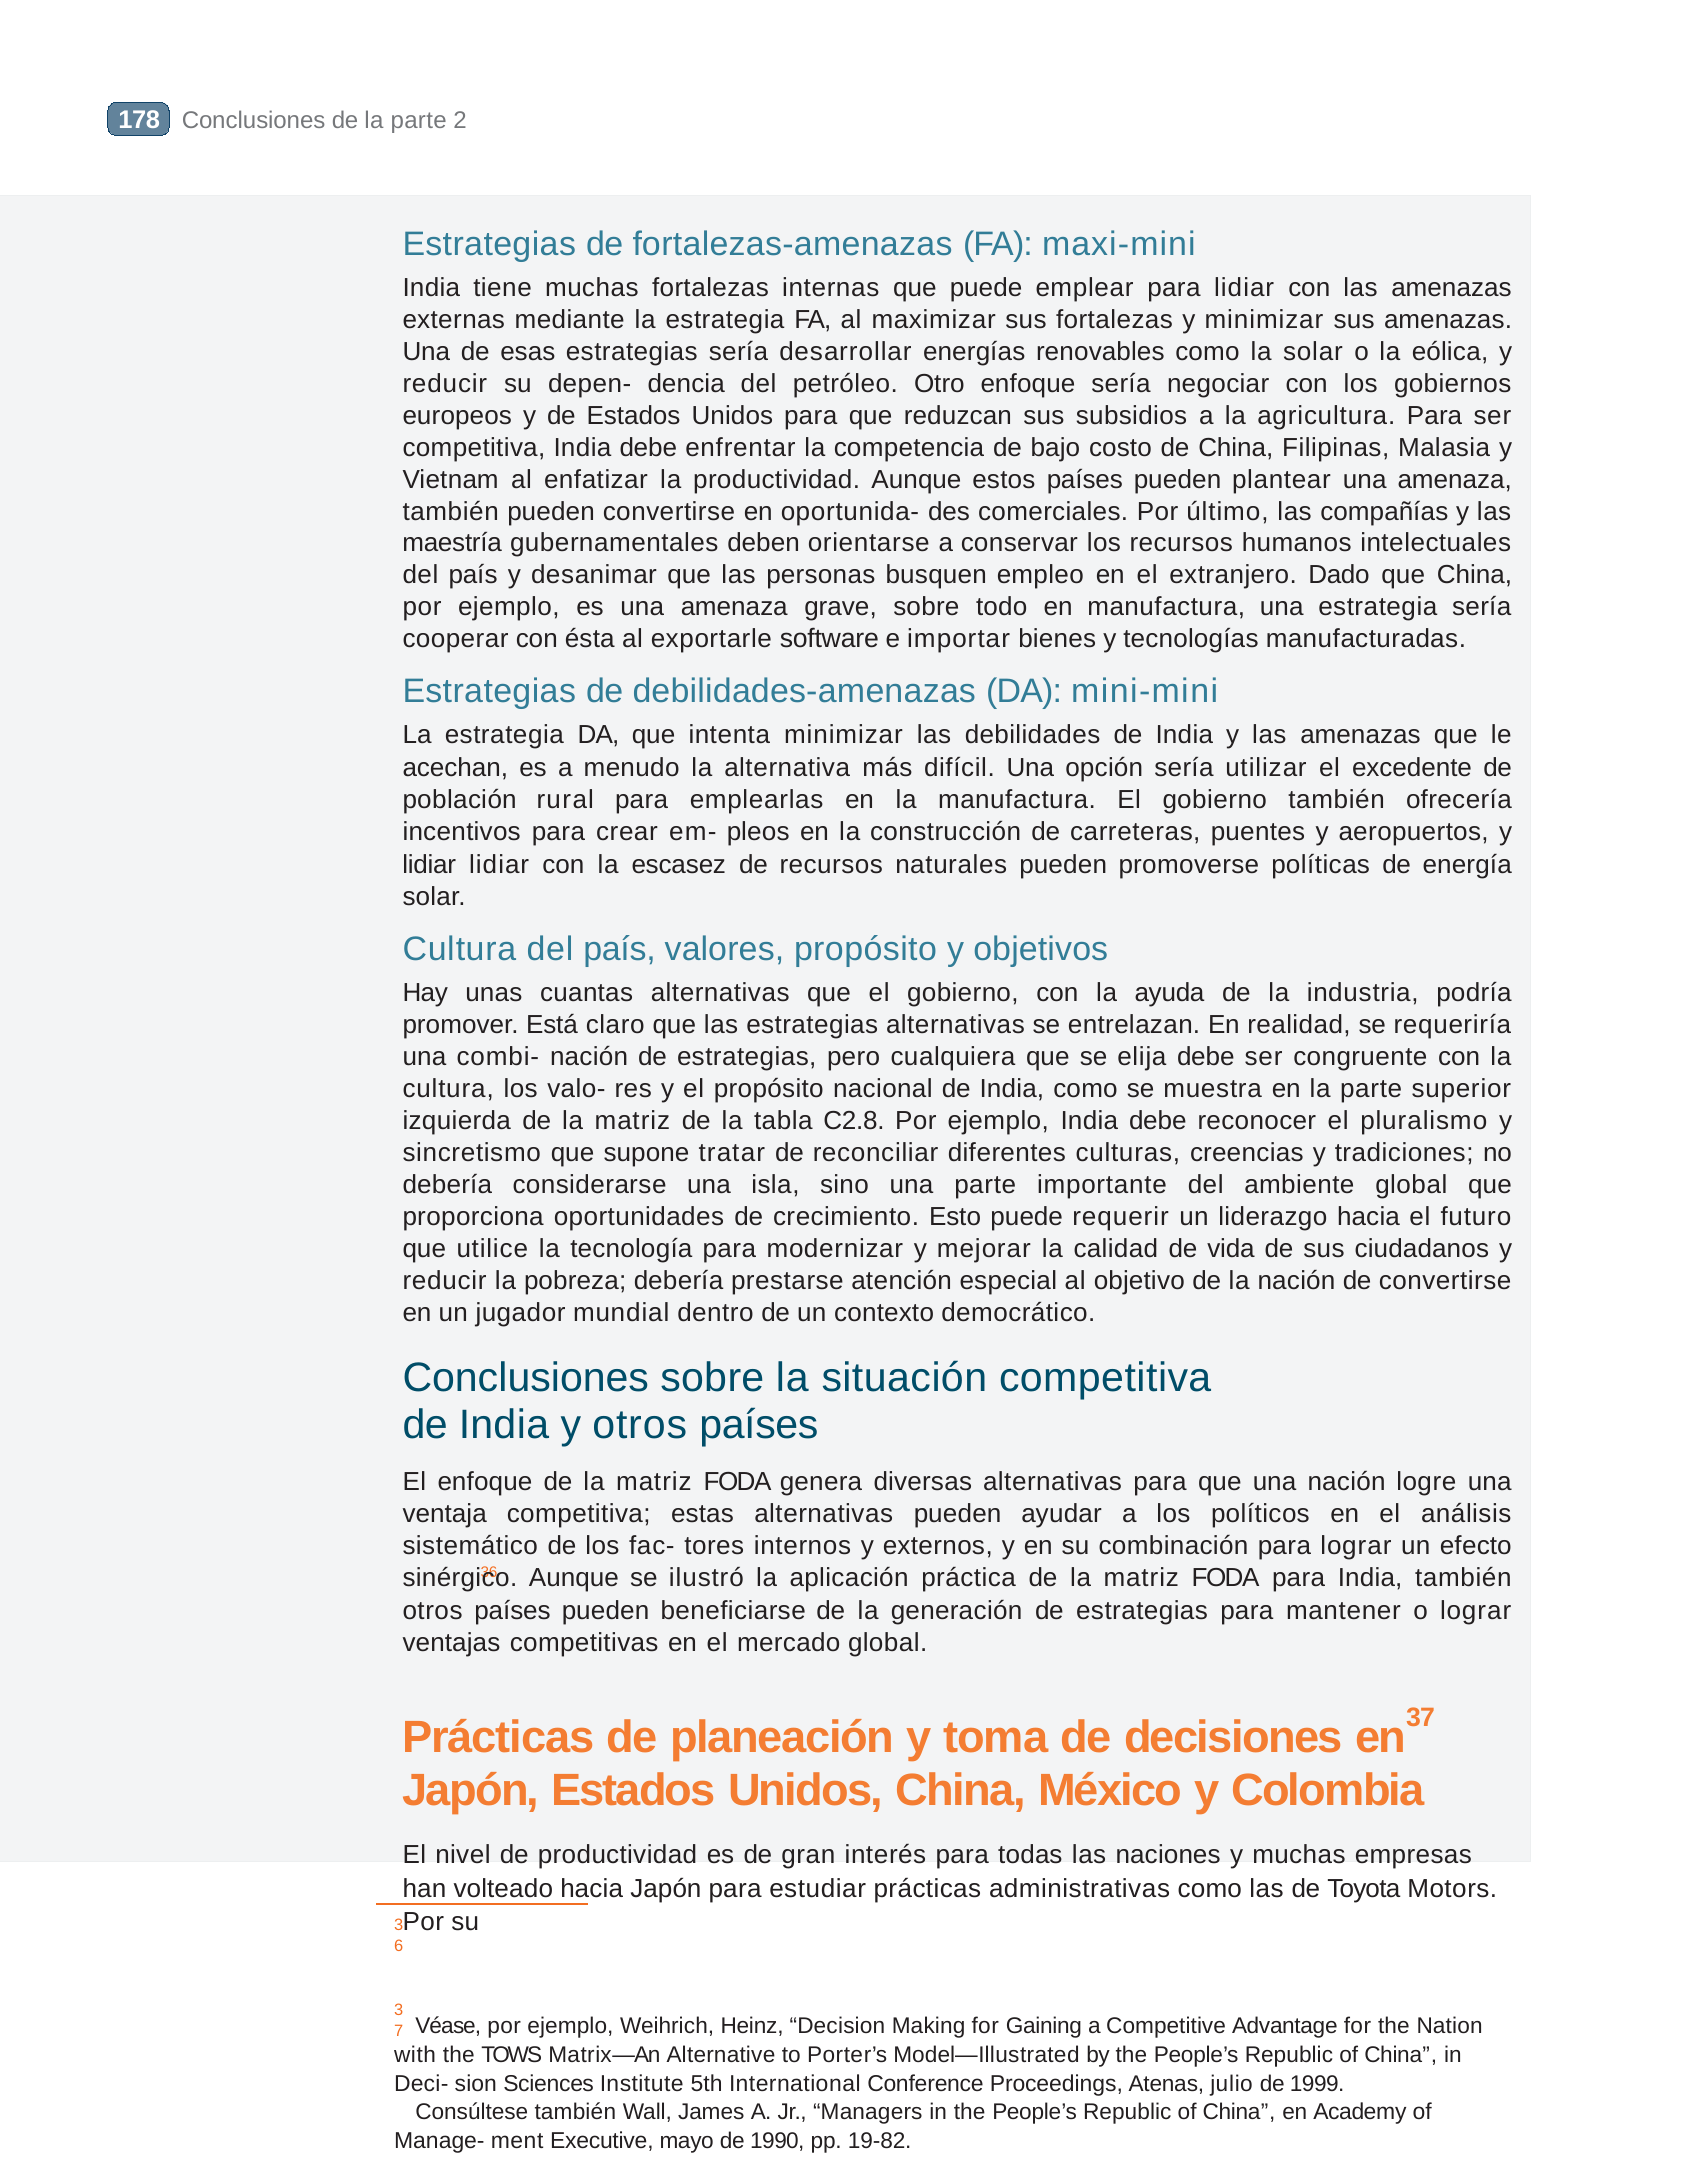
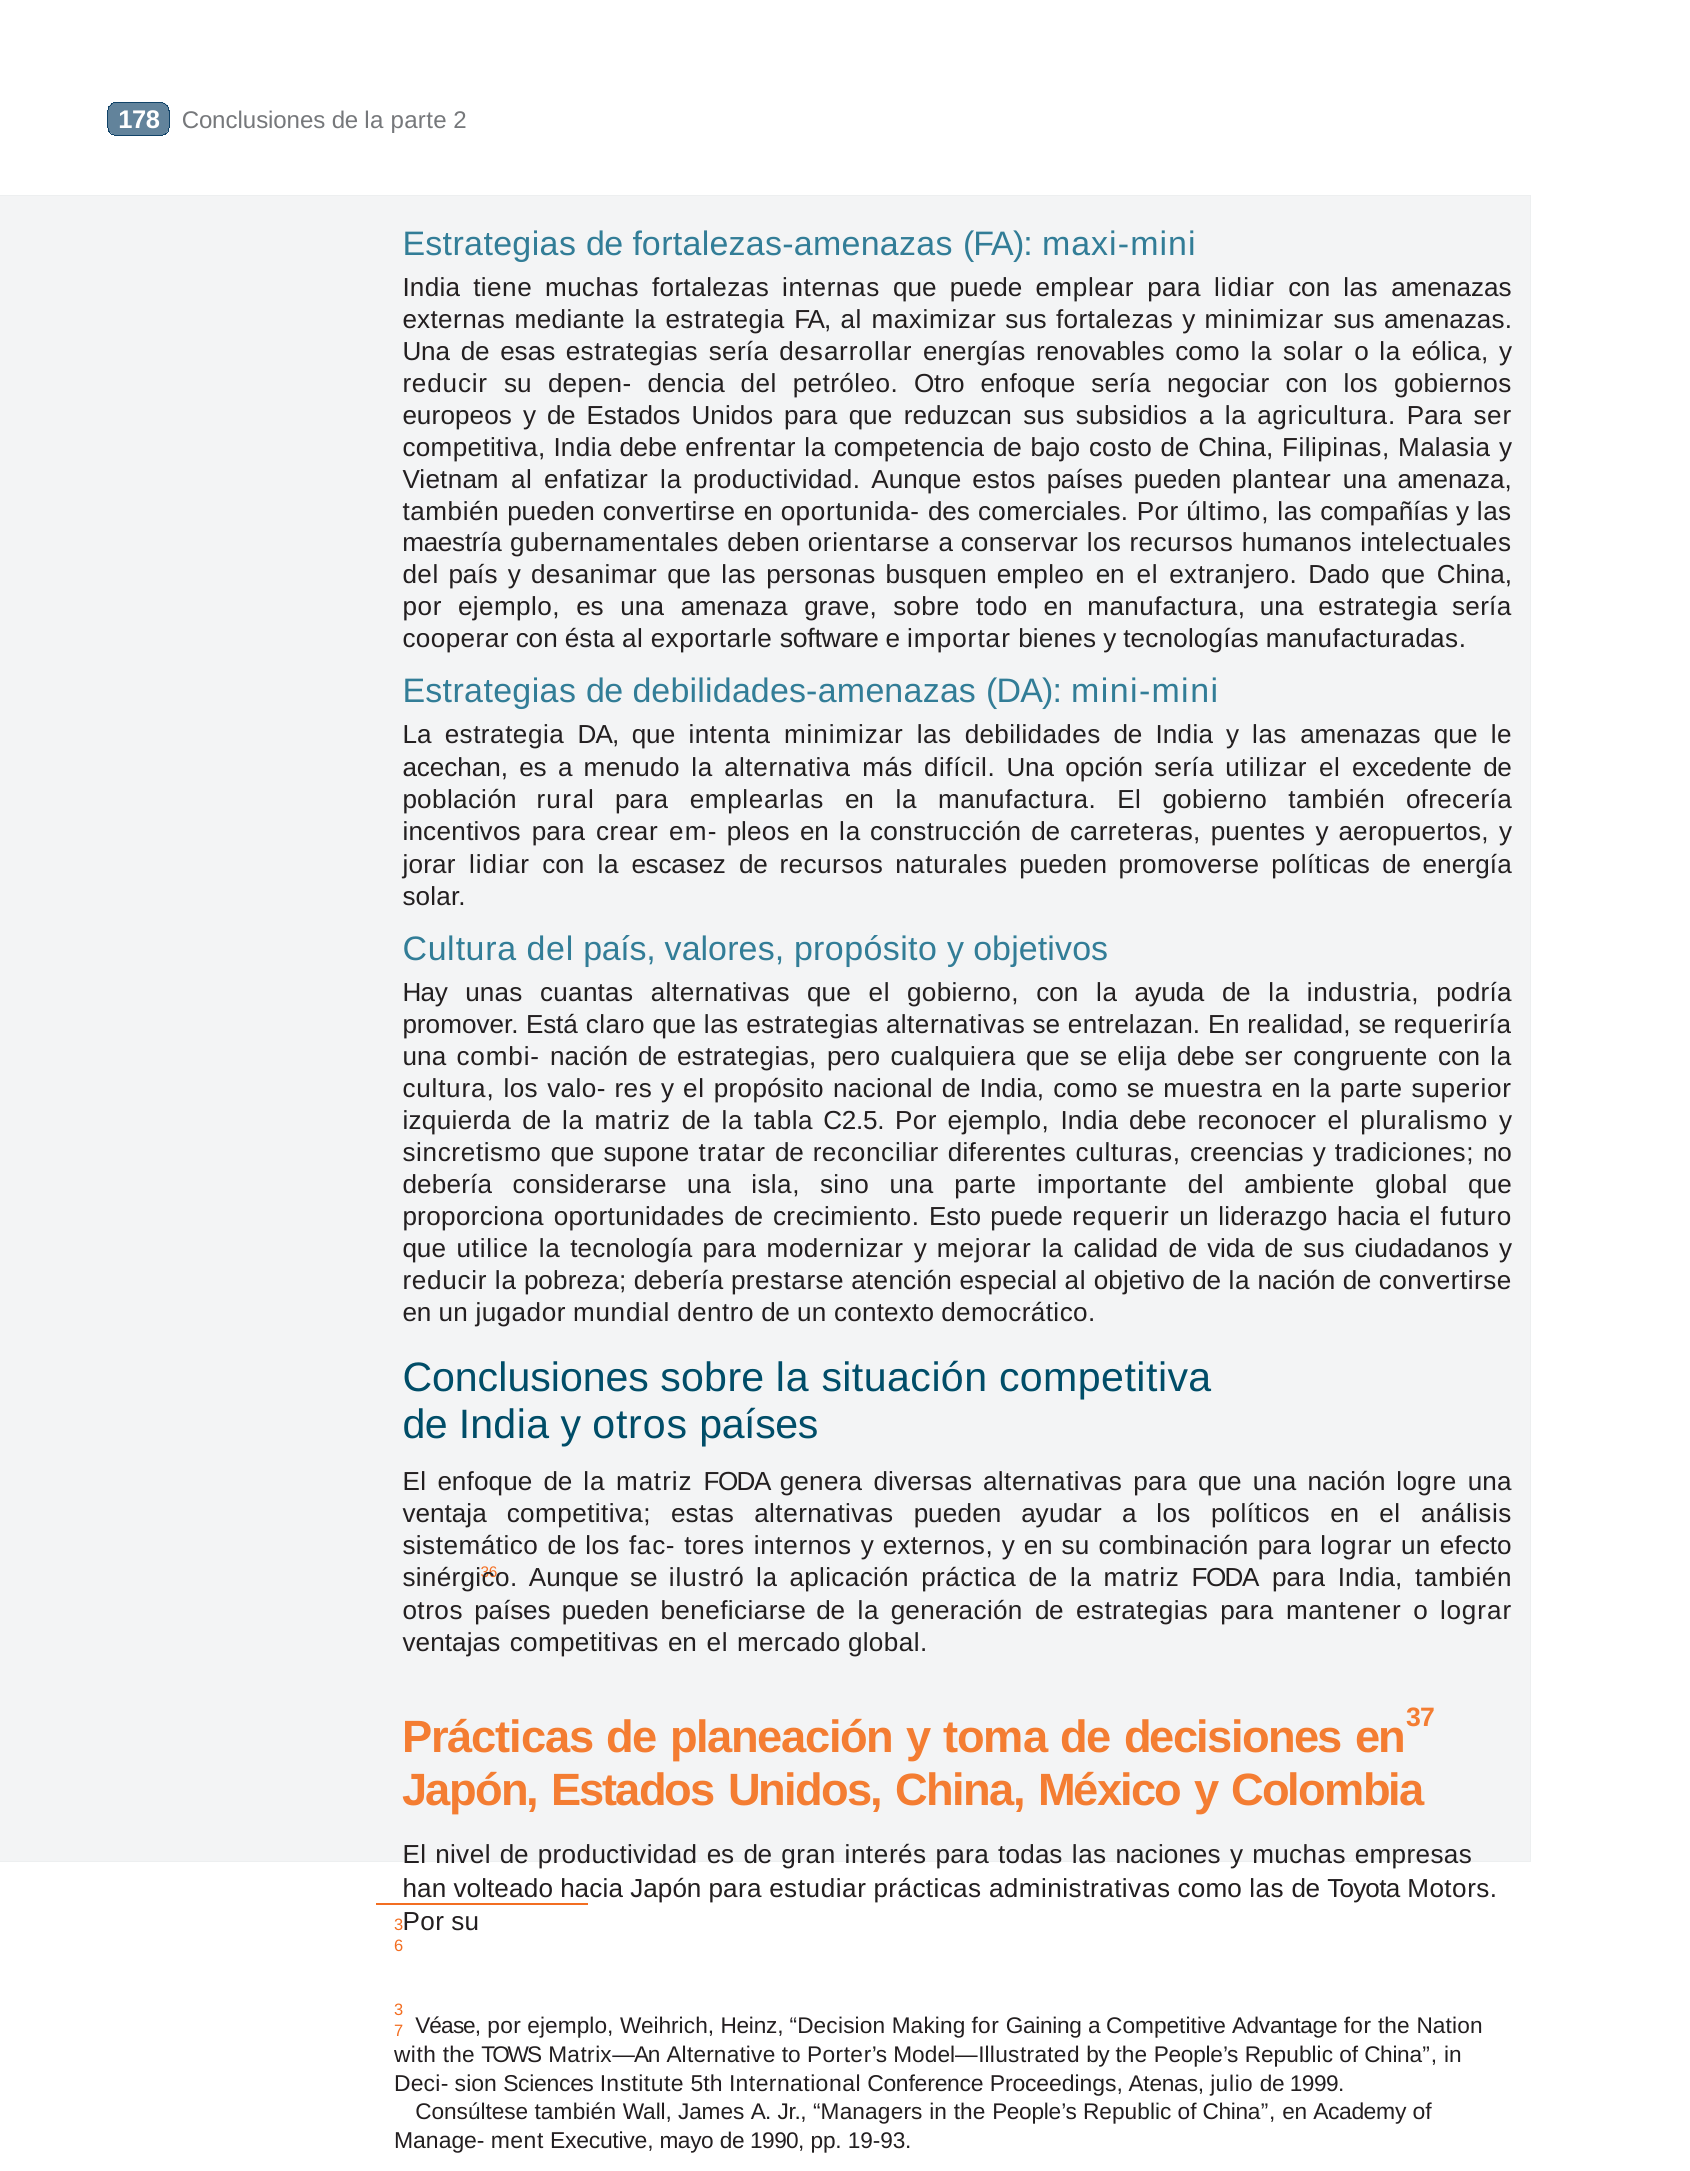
lidiar at (429, 865): lidiar -> jorar
C2.8: C2.8 -> C2.5
19-82: 19-82 -> 19-93
